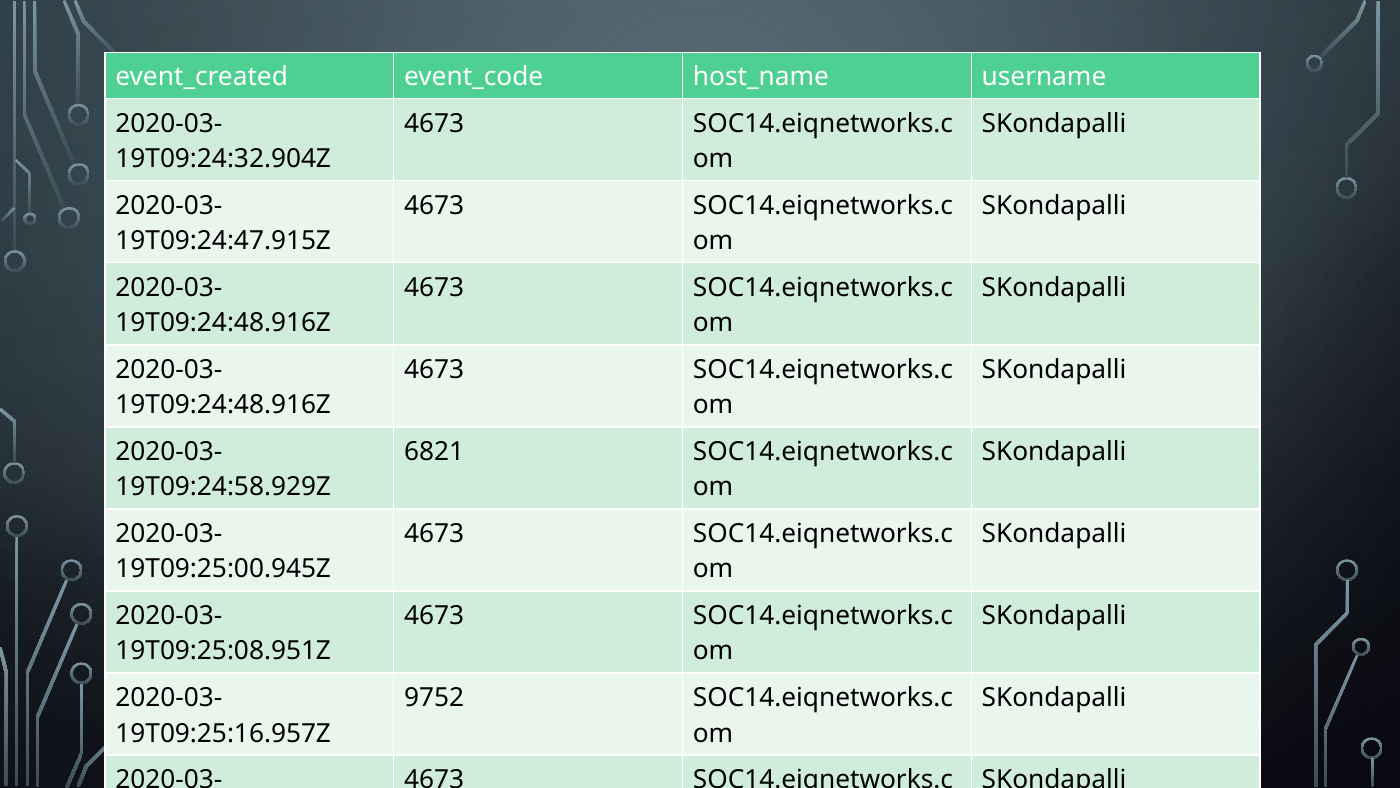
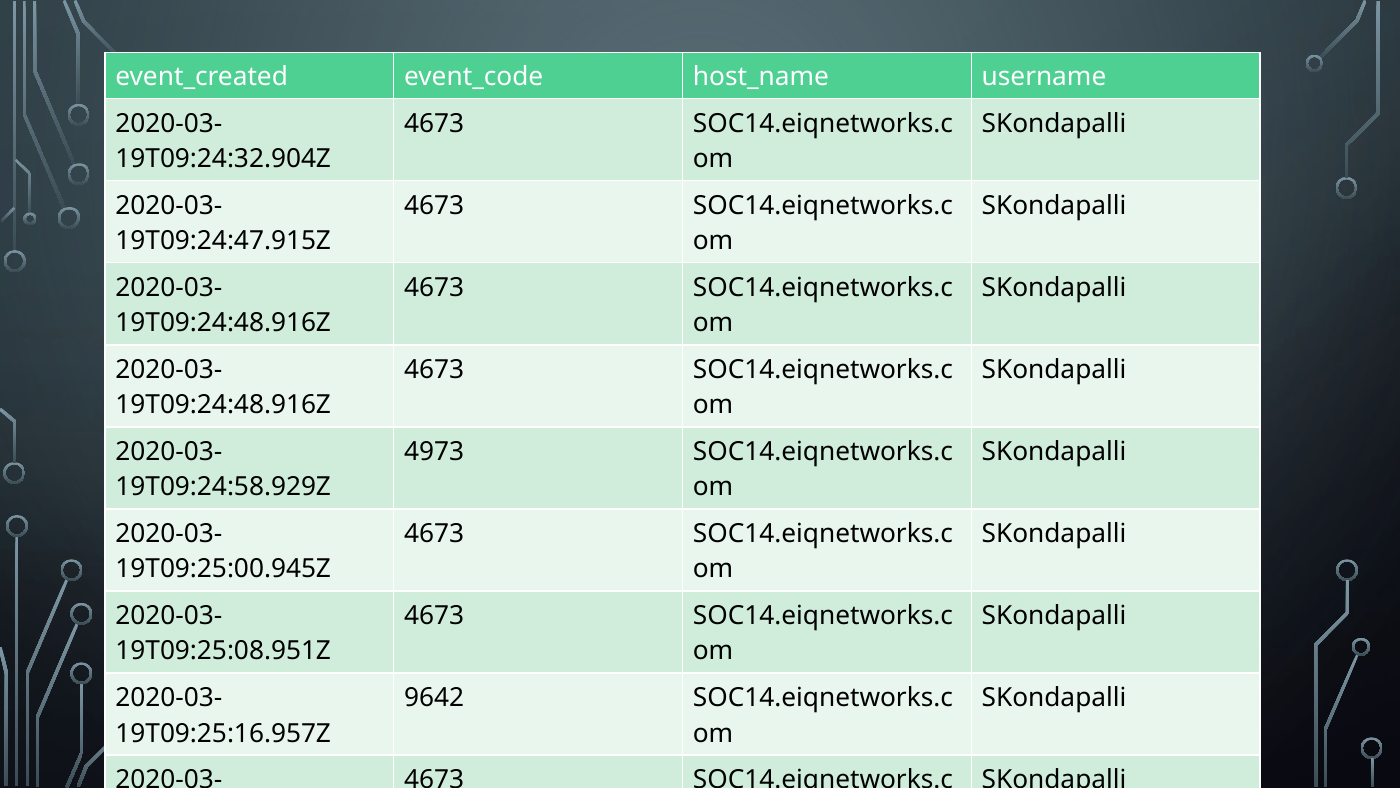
6821: 6821 -> 4973
9752: 9752 -> 9642
